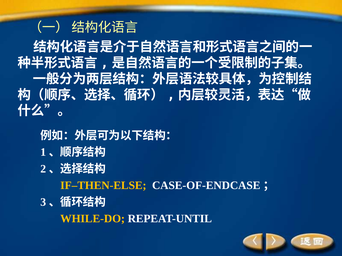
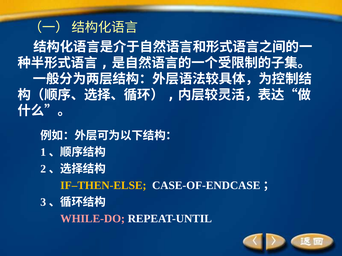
WHILE-DO colour: yellow -> pink
